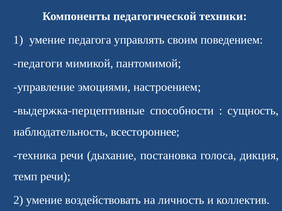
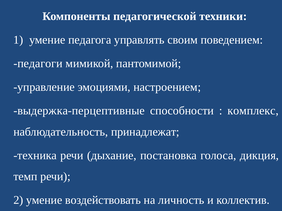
сущность: сущность -> комплекс
всестороннее: всестороннее -> принадлежат
